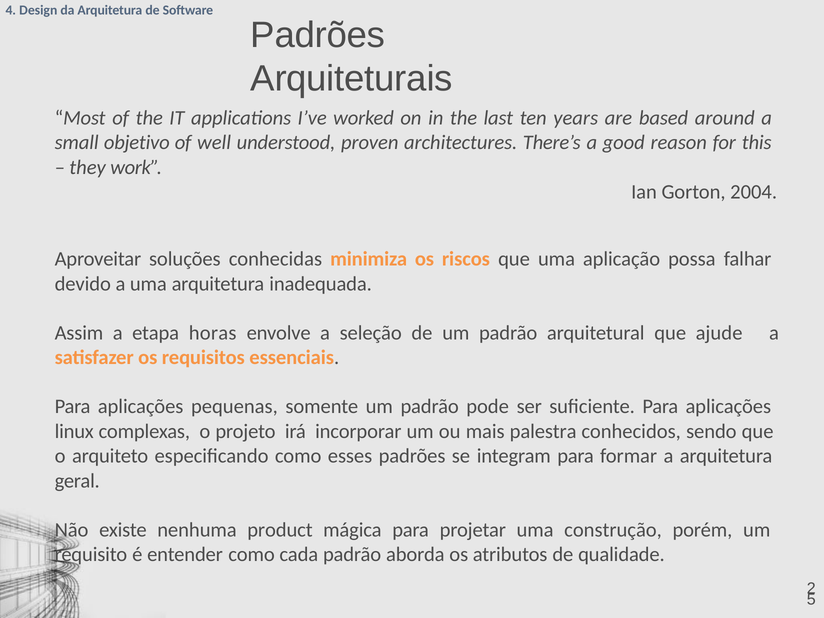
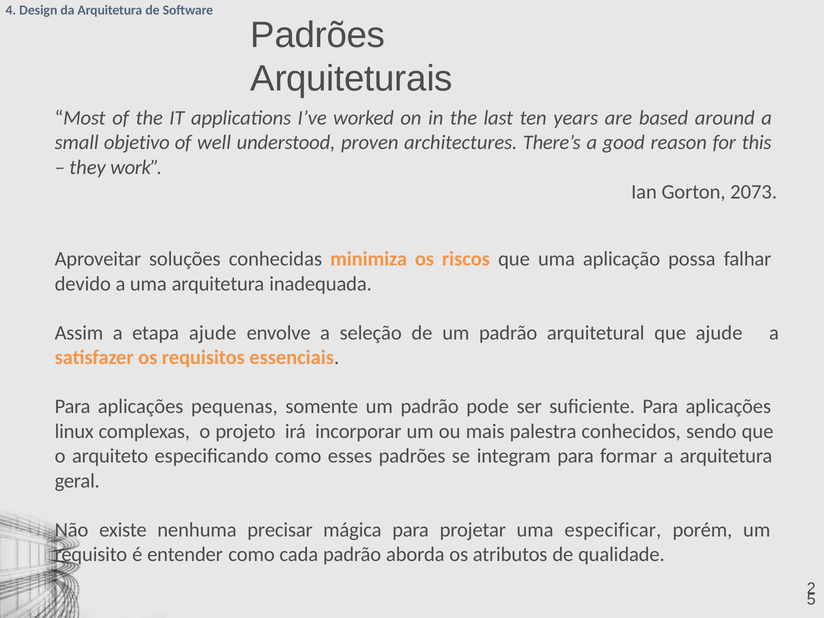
2004: 2004 -> 2073
etapa horas: horas -> ajude
product: product -> precisar
construção: construção -> especificar
